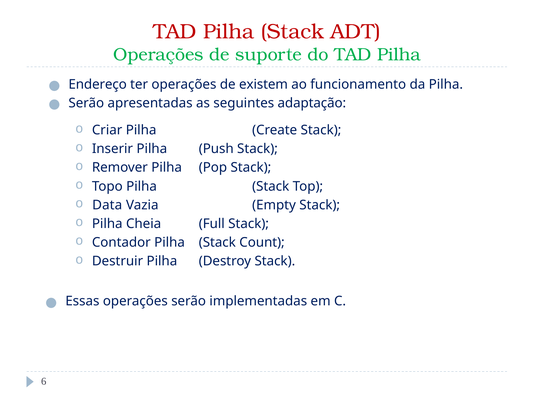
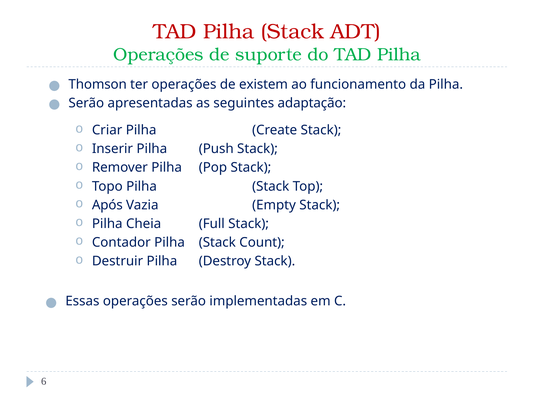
Endereço: Endereço -> Thomson
Data: Data -> Após
